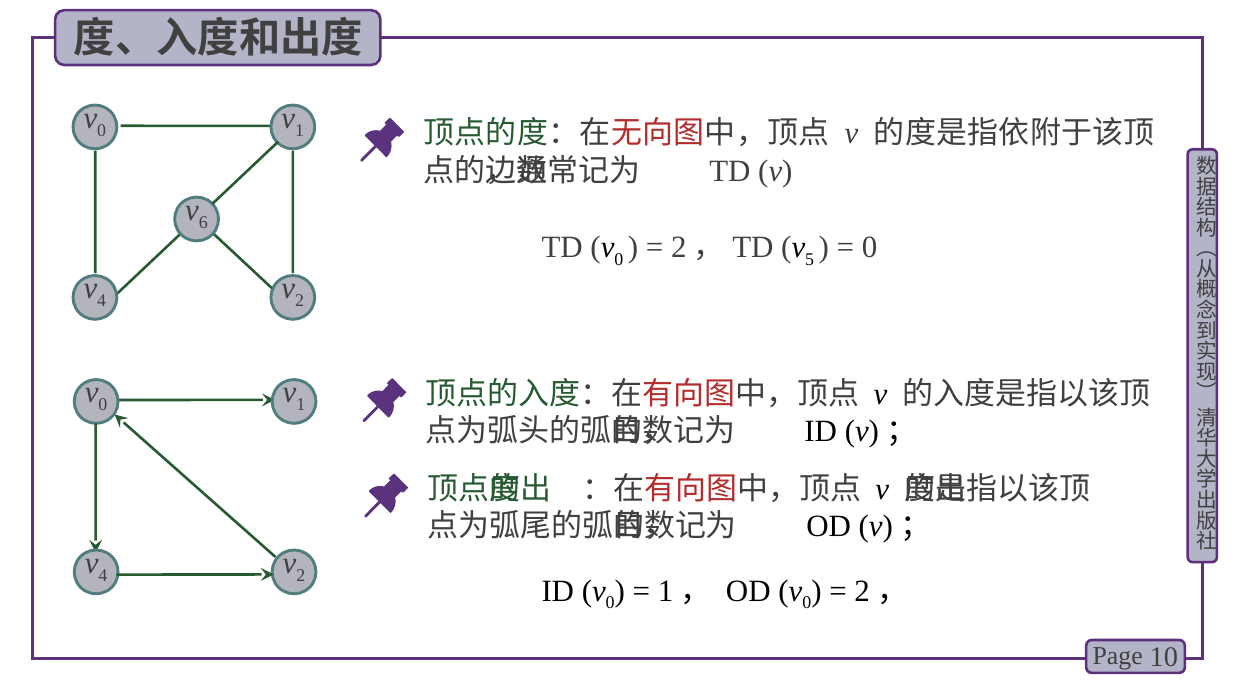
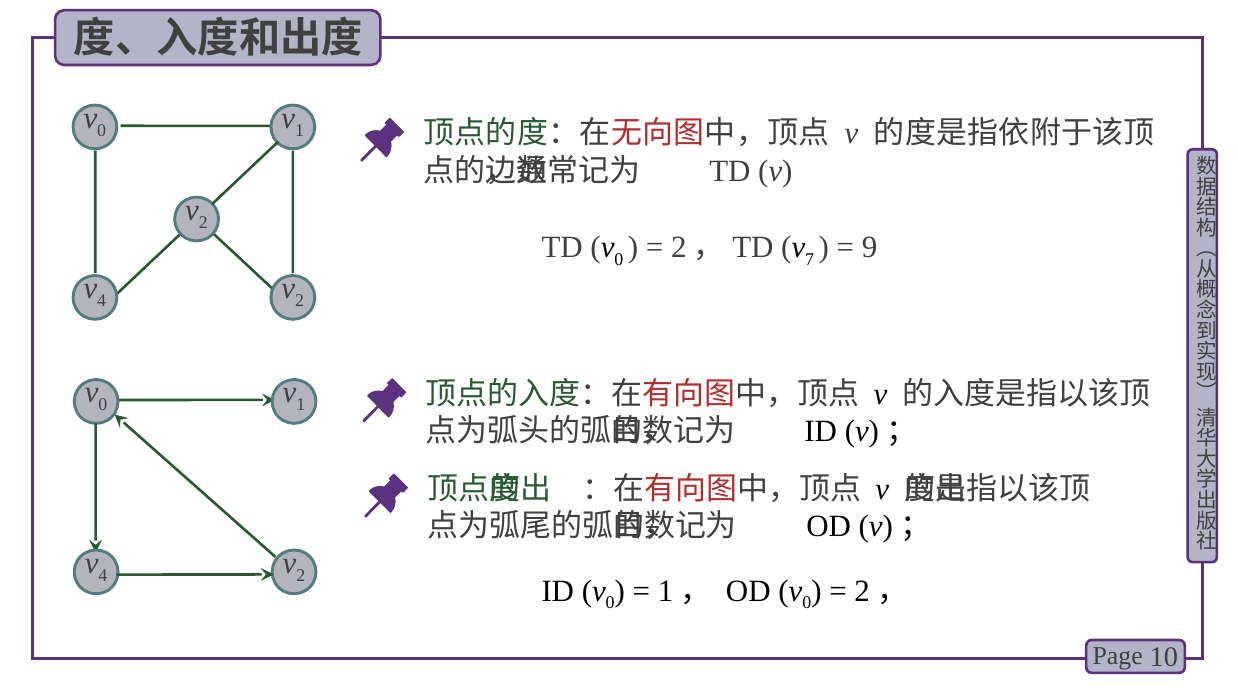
6 at (203, 222): 6 -> 2
5: 5 -> 7
0 at (870, 247): 0 -> 9
